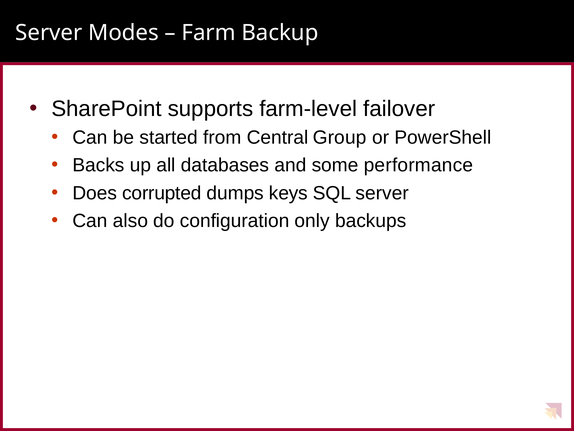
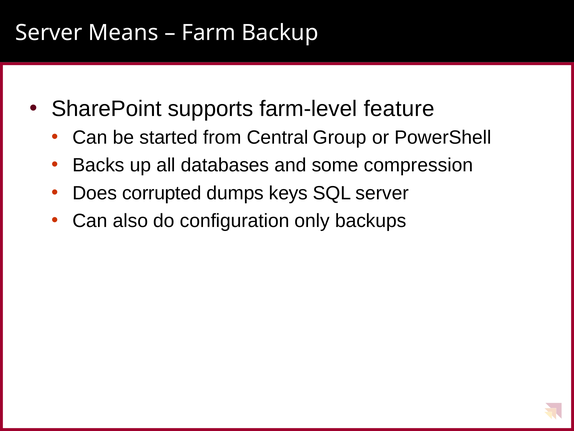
Modes: Modes -> Means
failover: failover -> feature
performance: performance -> compression
